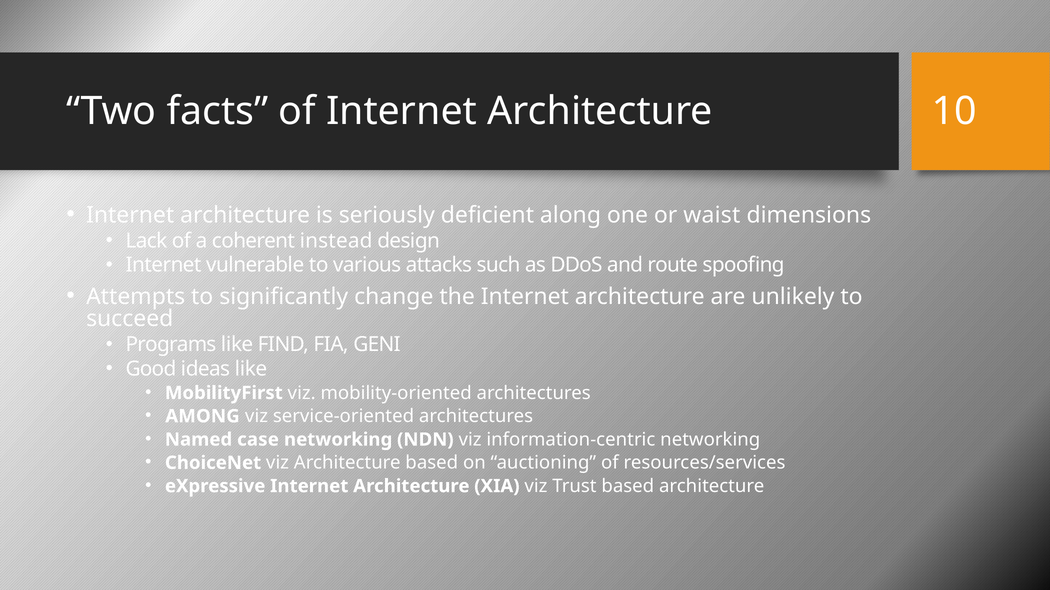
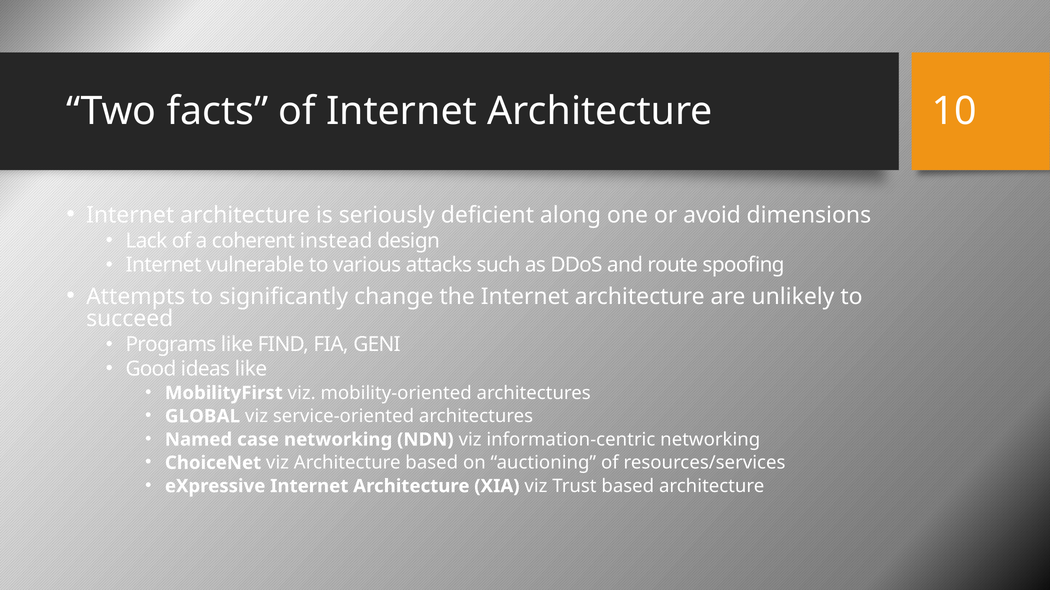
waist: waist -> avoid
AMONG: AMONG -> GLOBAL
